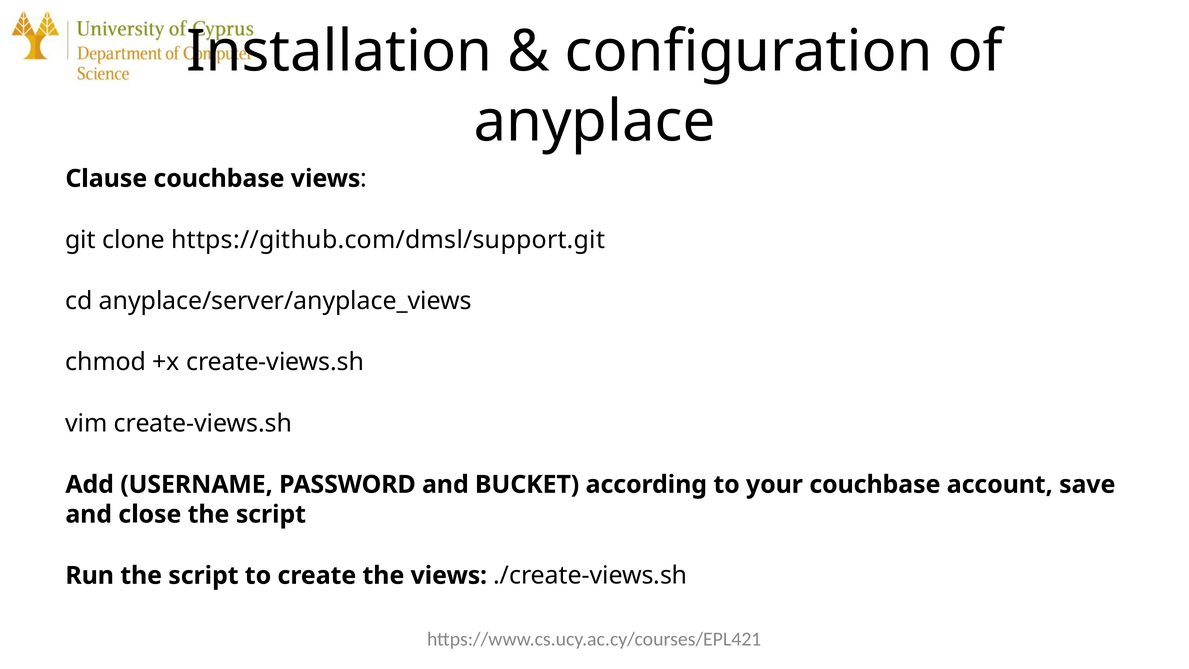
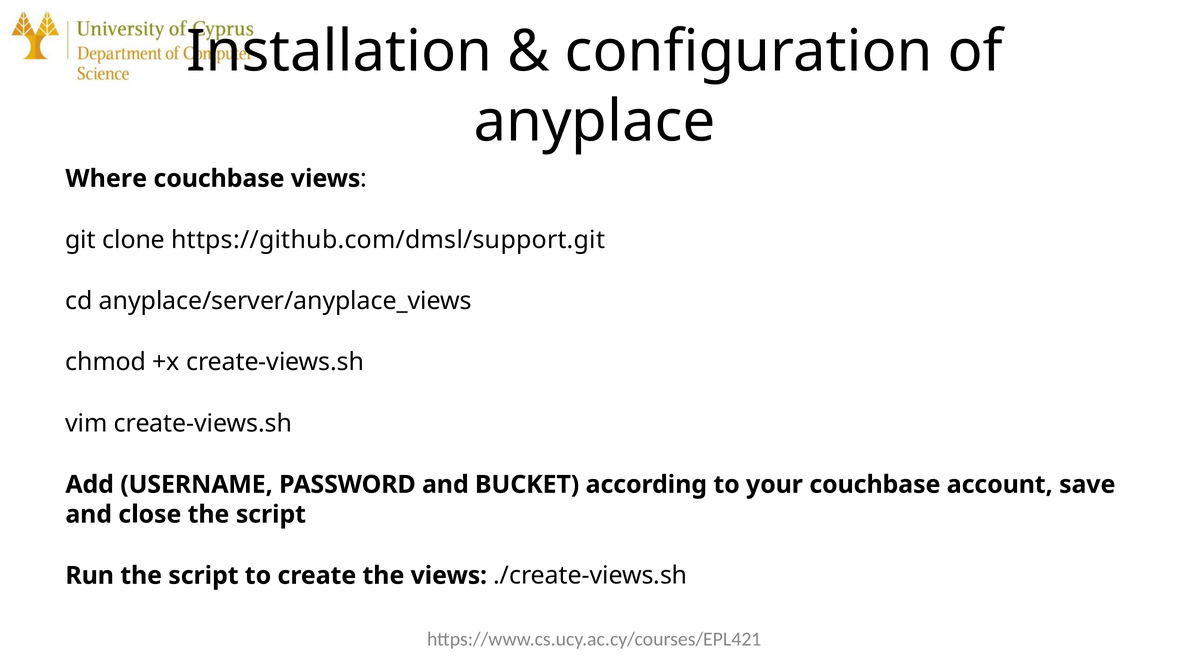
Clause: Clause -> Where
